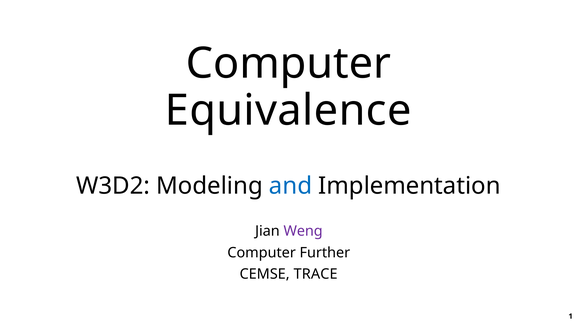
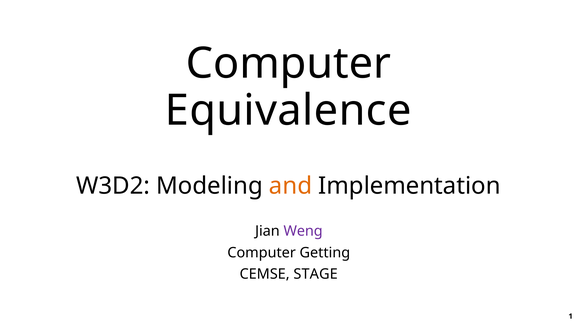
and colour: blue -> orange
Further: Further -> Getting
TRACE: TRACE -> STAGE
